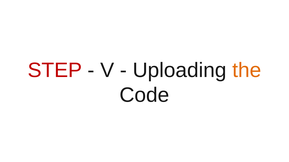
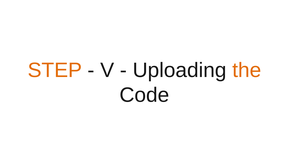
STEP colour: red -> orange
